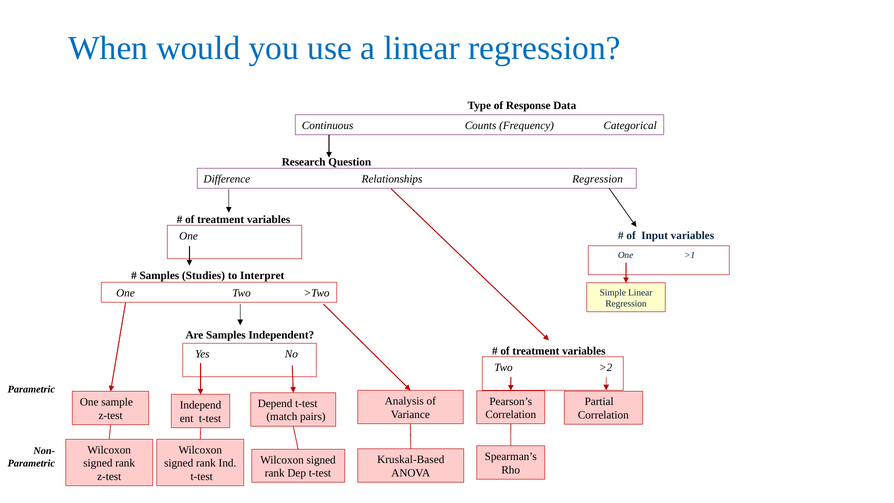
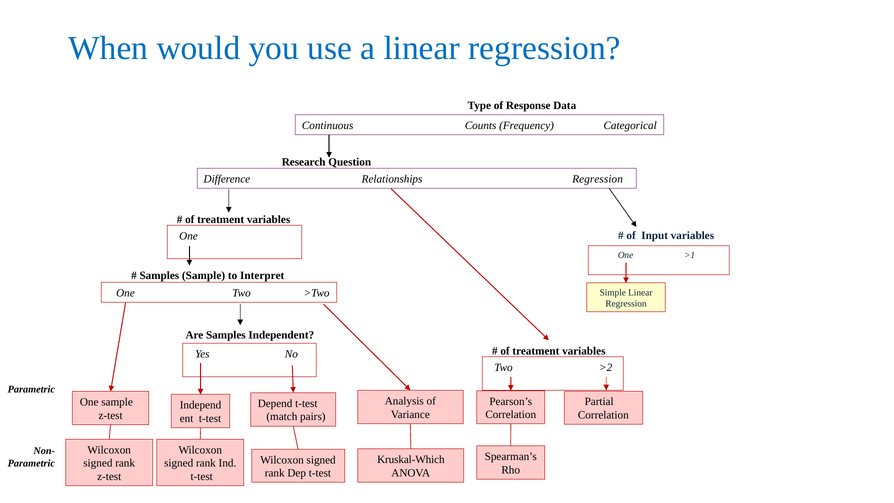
Samples Studies: Studies -> Sample
Kruskal-Based: Kruskal-Based -> Kruskal-Which
